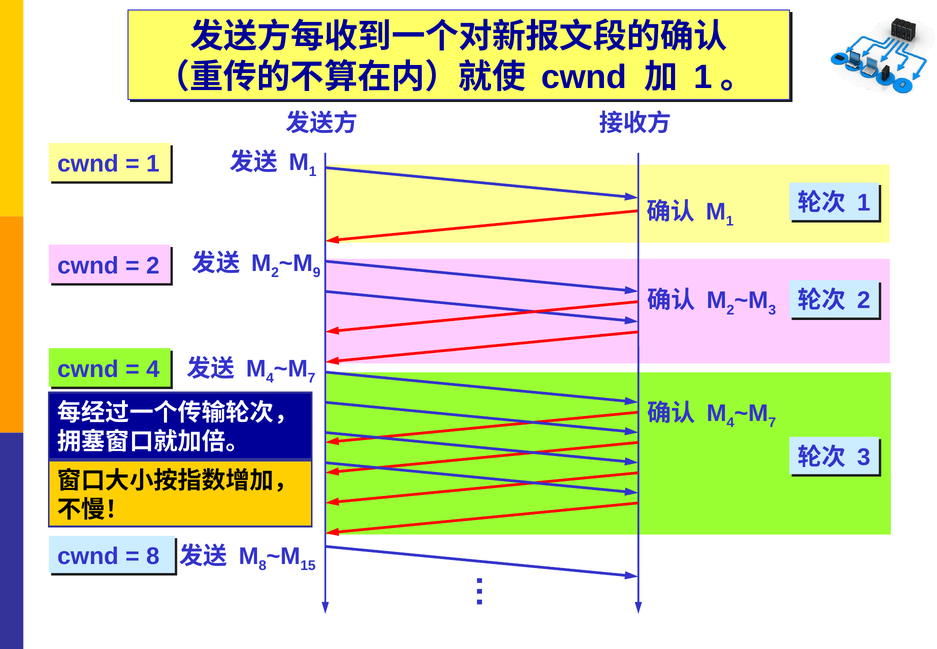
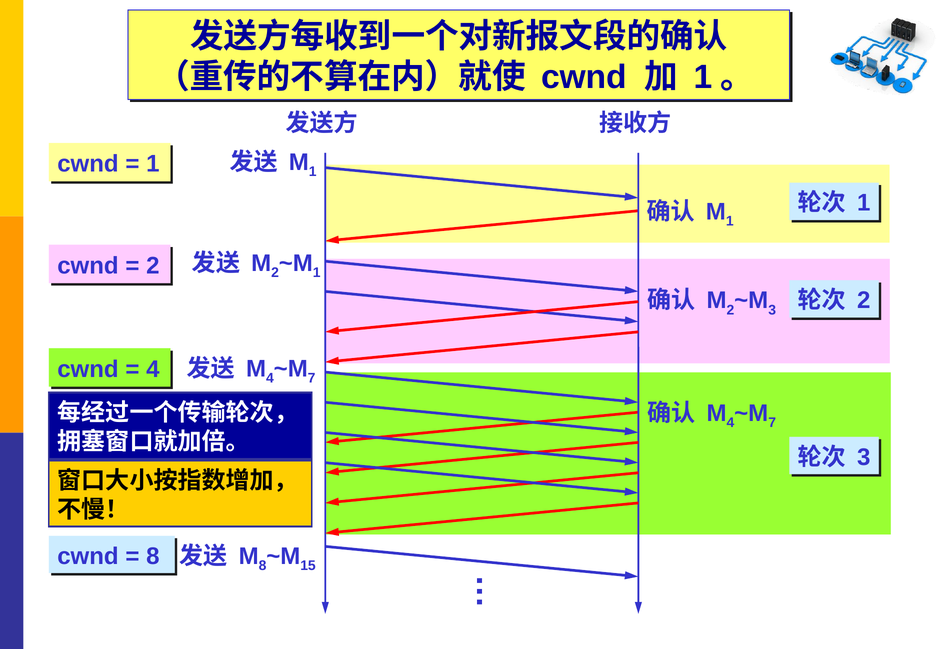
9 at (317, 272): 9 -> 1
